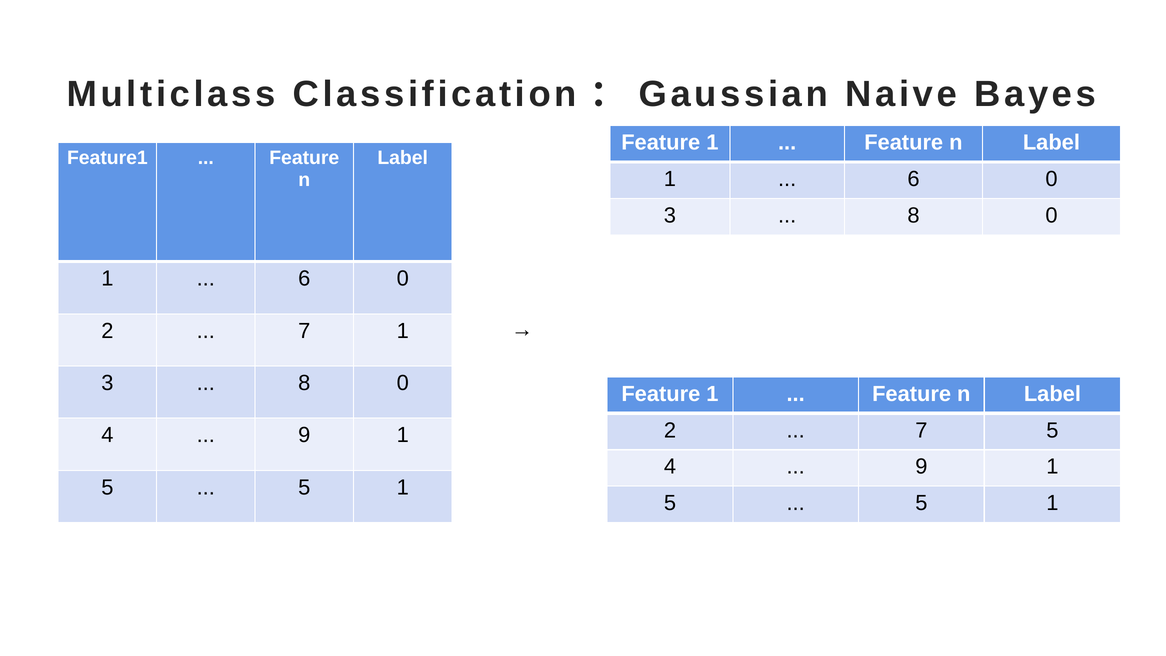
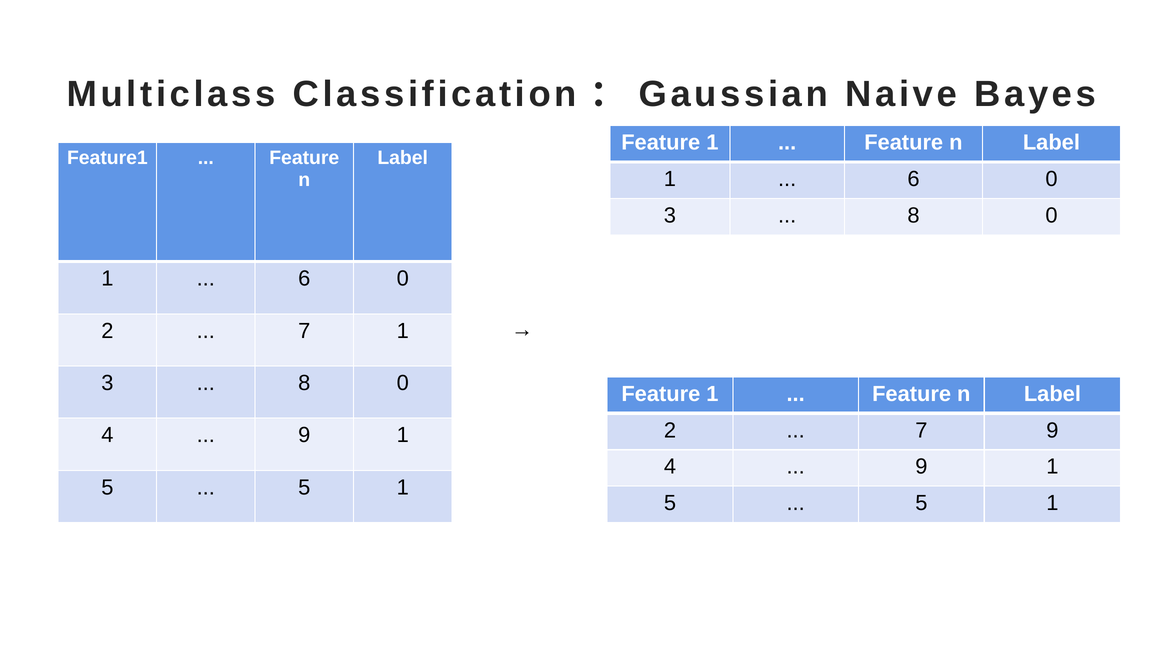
7 5: 5 -> 9
